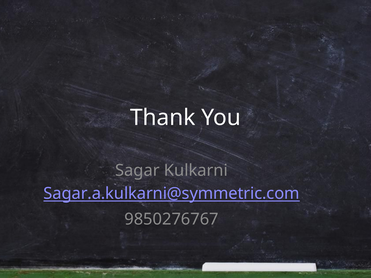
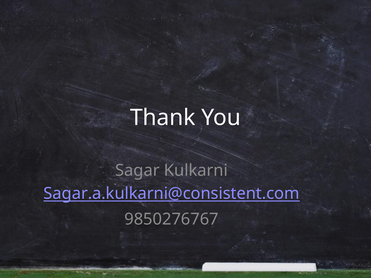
Sagar.a.kulkarni@symmetric.com: Sagar.a.kulkarni@symmetric.com -> Sagar.a.kulkarni@consistent.com
